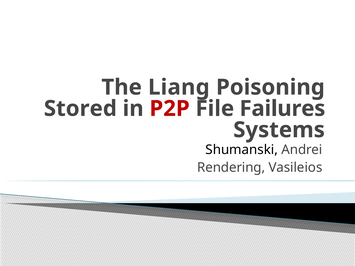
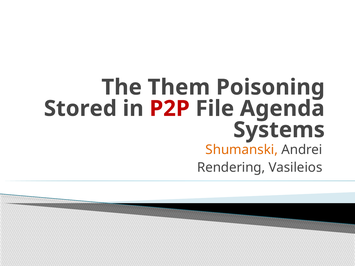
Liang: Liang -> Them
Failures: Failures -> Agenda
Shumanski colour: black -> orange
